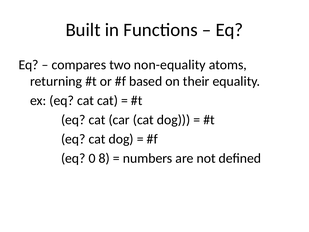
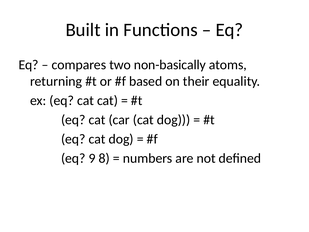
non-equality: non-equality -> non-basically
0: 0 -> 9
